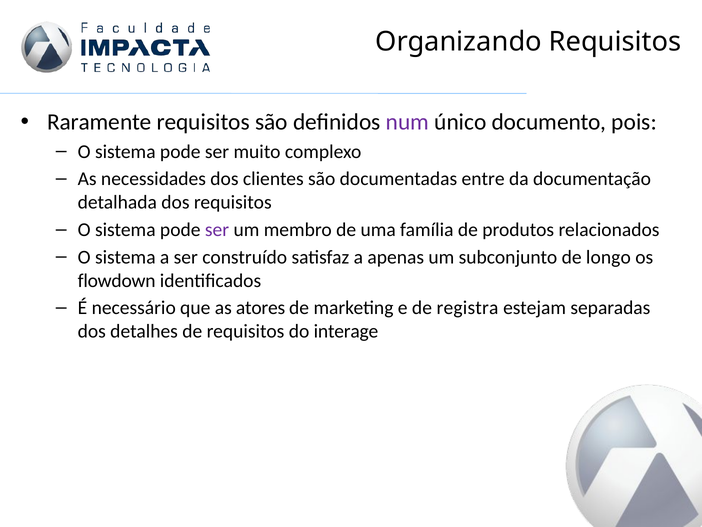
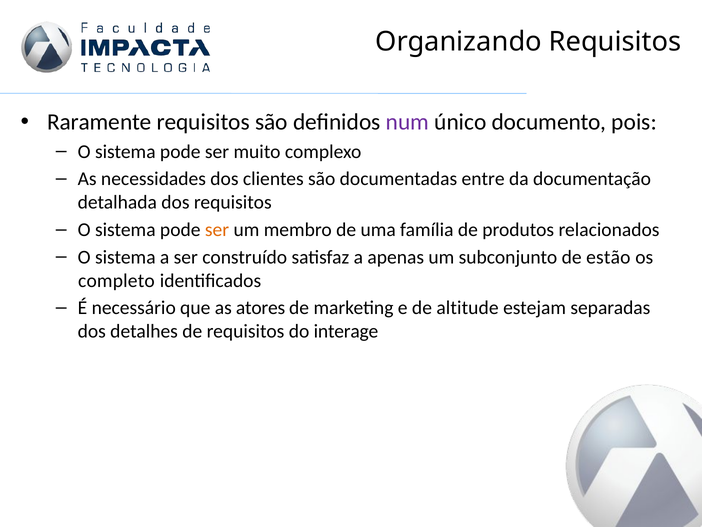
ser at (217, 230) colour: purple -> orange
longo: longo -> estão
flowdown: flowdown -> completo
registra: registra -> altitude
